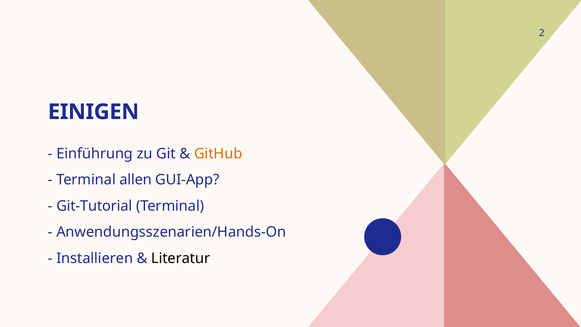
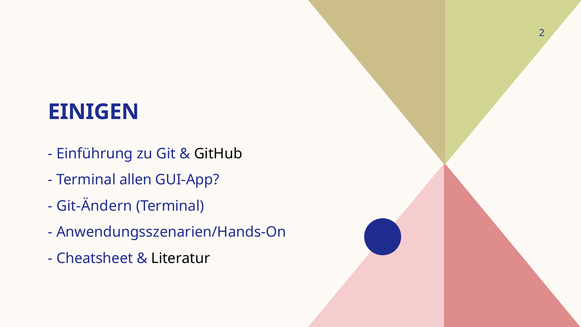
GitHub colour: orange -> black
Git-Tutorial: Git-Tutorial -> Git-Ändern
Installieren: Installieren -> Cheatsheet
